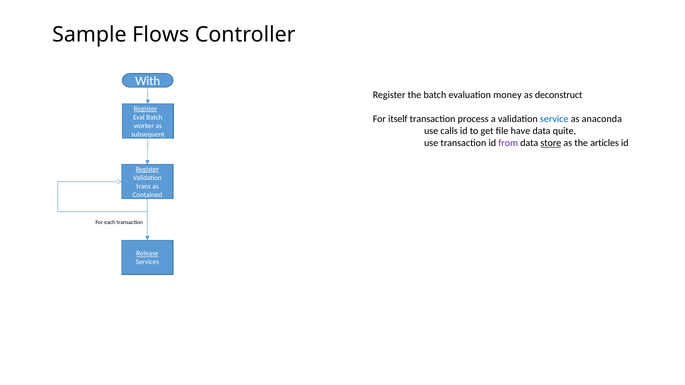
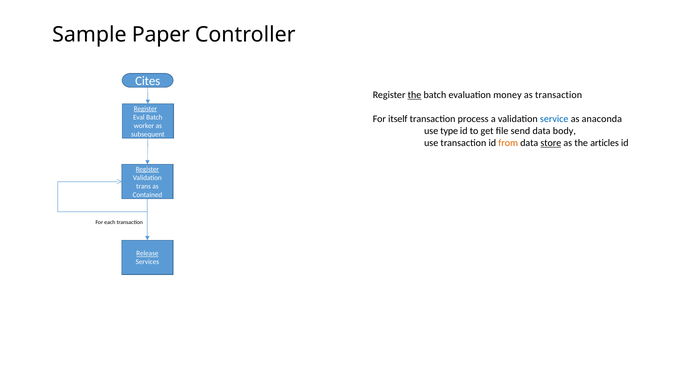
Flows: Flows -> Paper
With: With -> Cites
the at (415, 95) underline: none -> present
as deconstruct: deconstruct -> transaction
calls: calls -> type
have: have -> send
quite: quite -> body
from colour: purple -> orange
